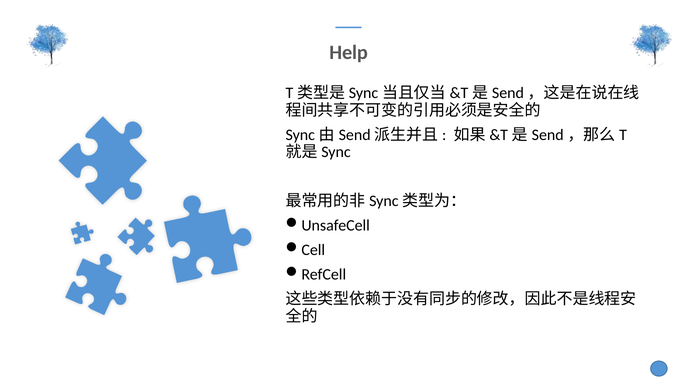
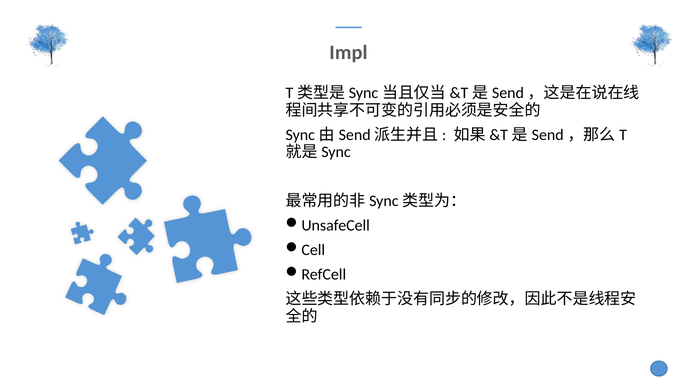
Help: Help -> Impl
